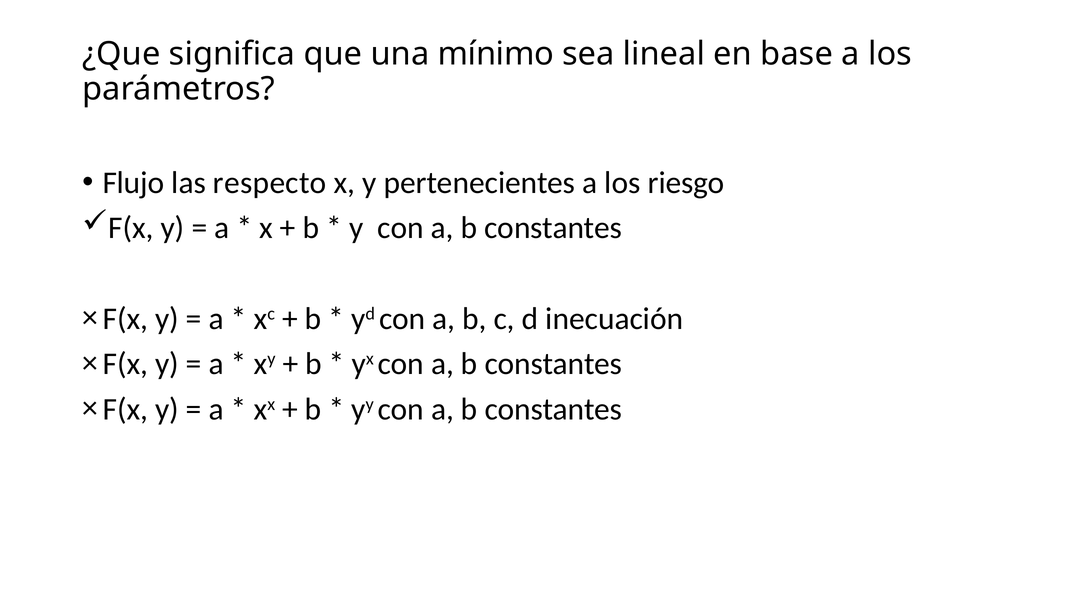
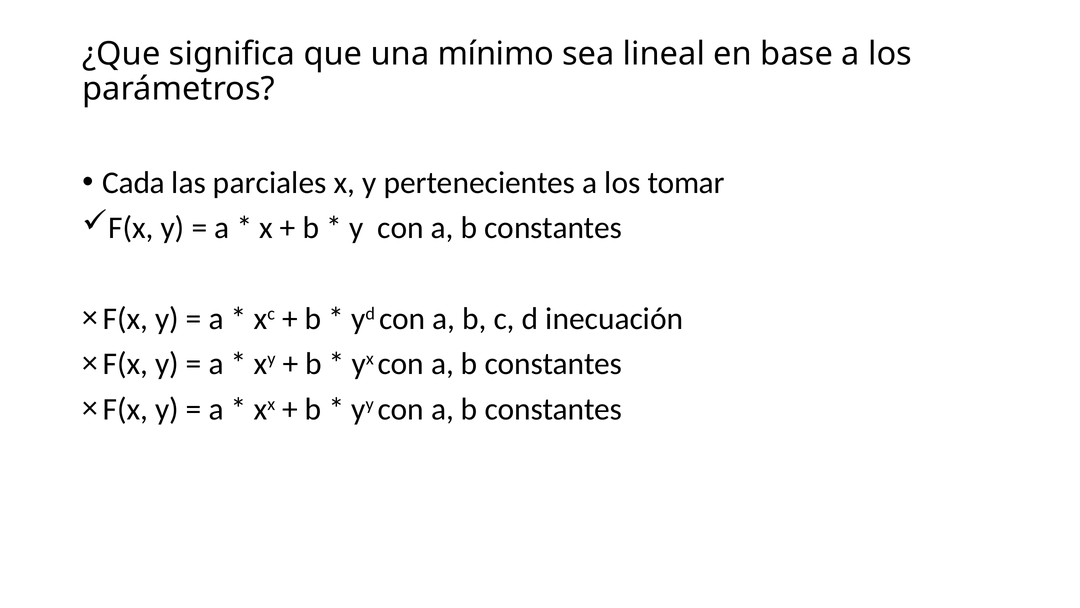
Flujo: Flujo -> Cada
respecto: respecto -> parciales
riesgo: riesgo -> tomar
